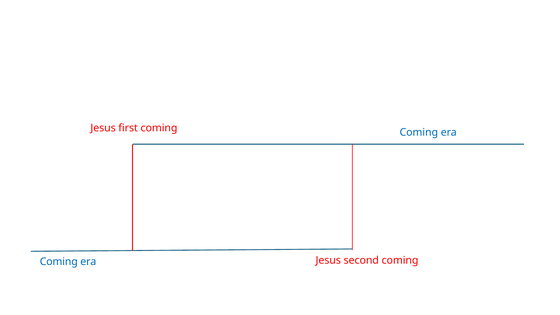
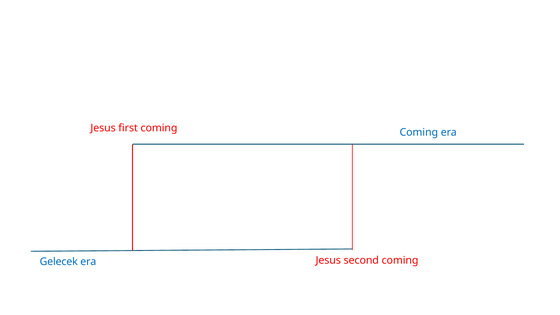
Coming at (59, 262): Coming -> Gelecek
